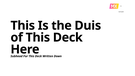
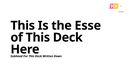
Duis: Duis -> Esse
